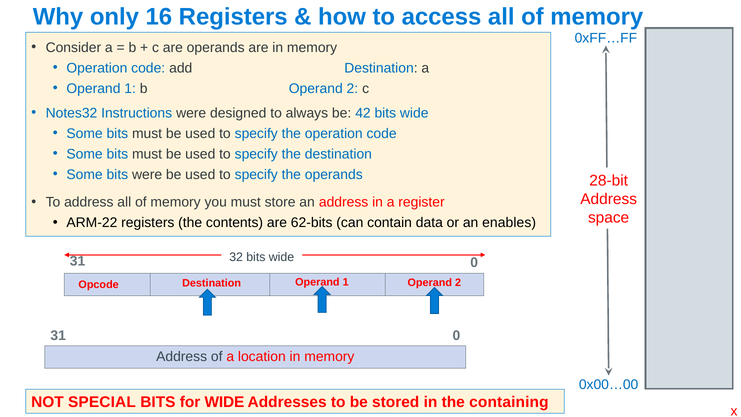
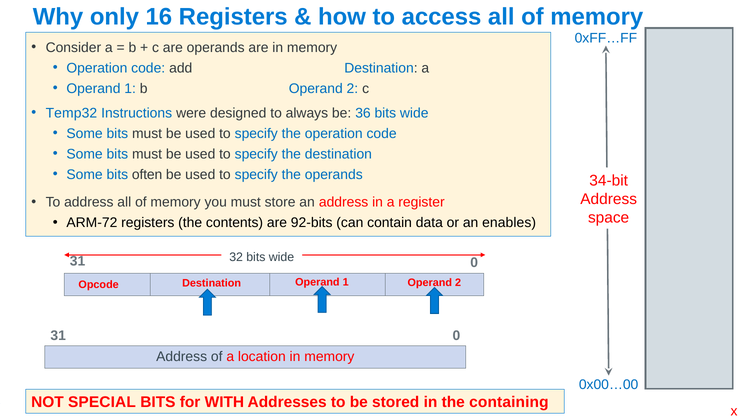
Notes32: Notes32 -> Temp32
42: 42 -> 36
bits were: were -> often
28-bit: 28-bit -> 34-bit
ARM-22: ARM-22 -> ARM-72
62-bits: 62-bits -> 92-bits
for WIDE: WIDE -> WITH
